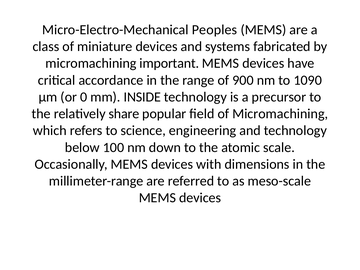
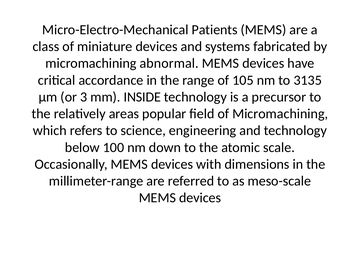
Peoples: Peoples -> Patients
important: important -> abnormal
900: 900 -> 105
1090: 1090 -> 3135
0: 0 -> 3
share: share -> areas
